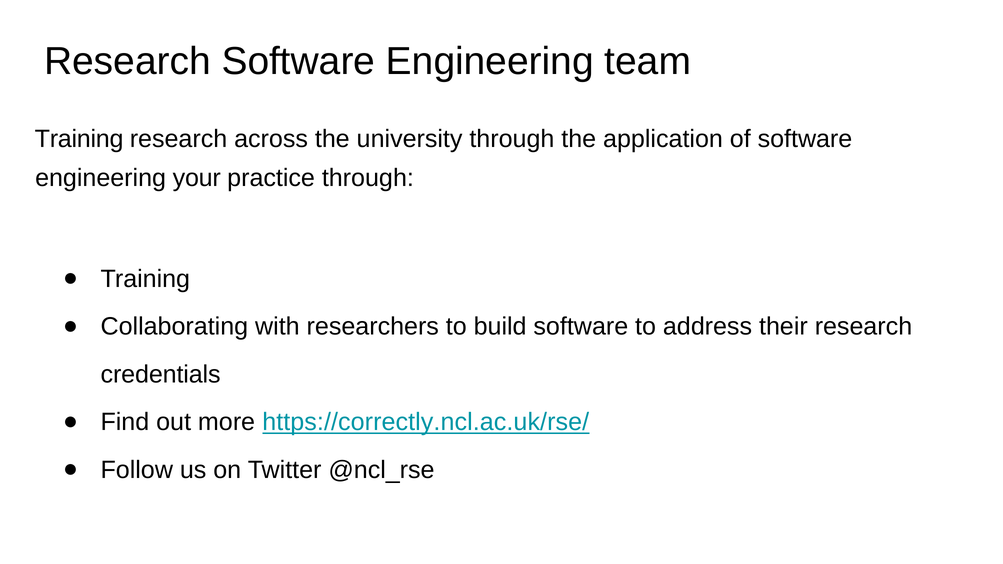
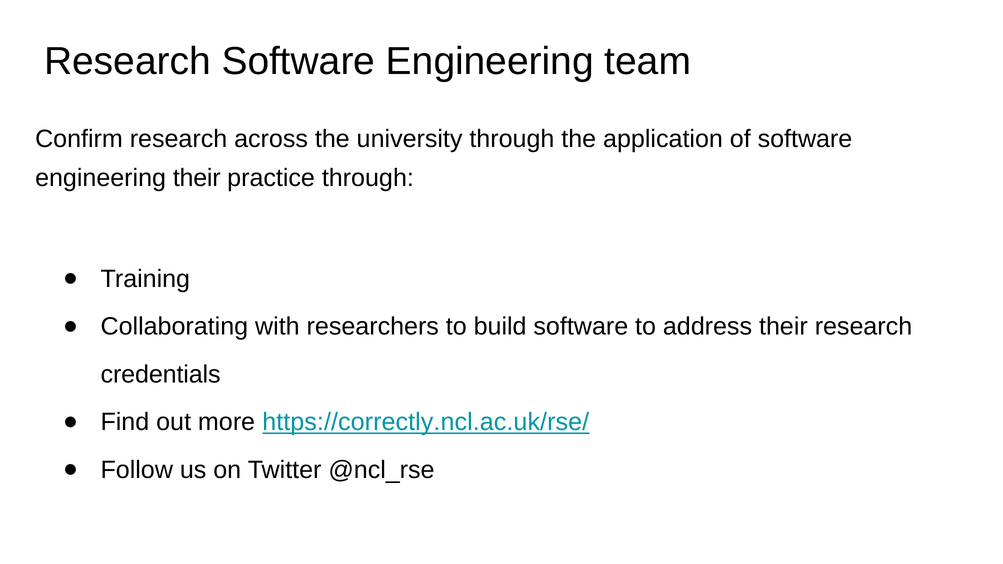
Training at (79, 139): Training -> Confirm
engineering your: your -> their
